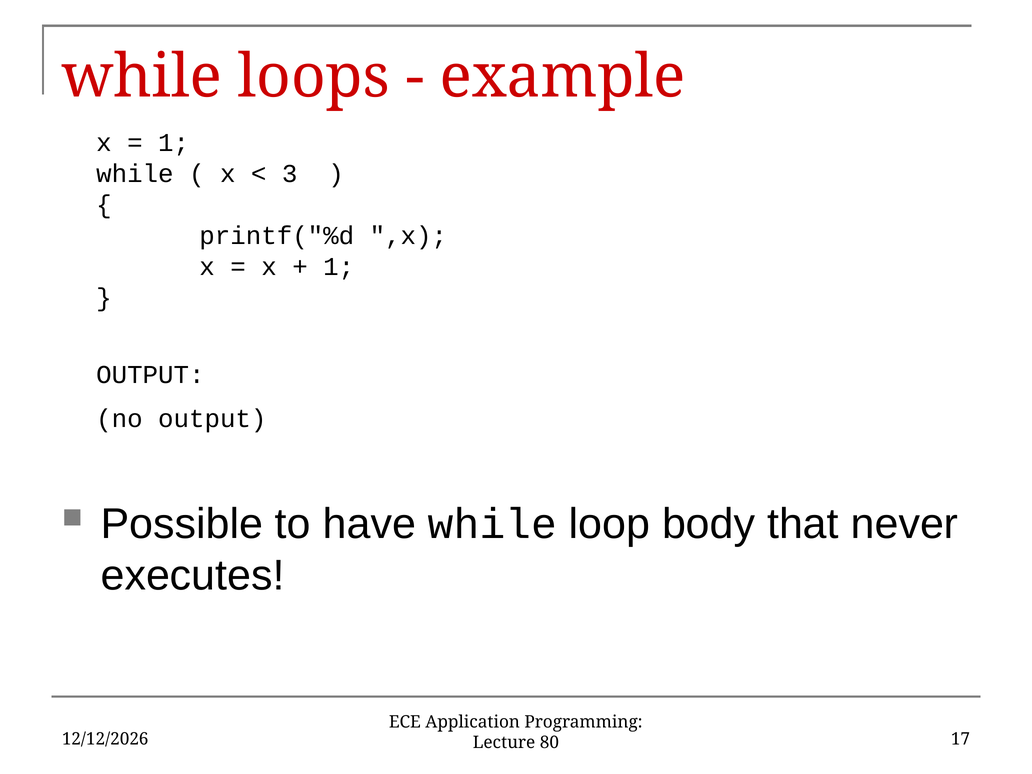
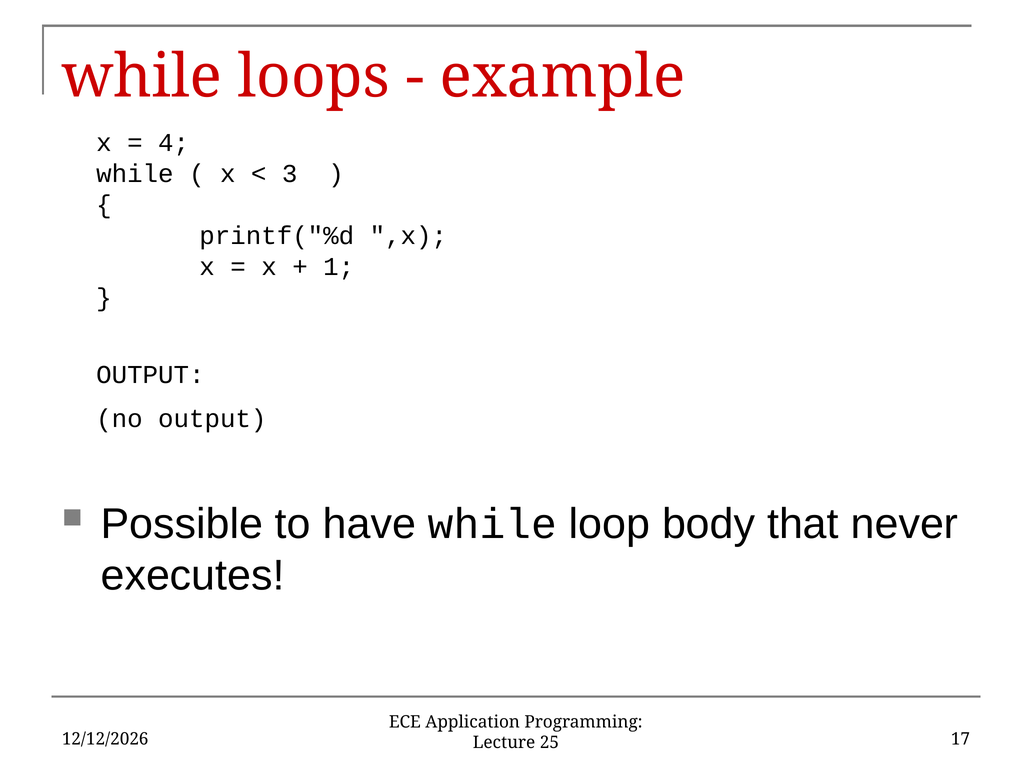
1 at (174, 143): 1 -> 4
80: 80 -> 25
